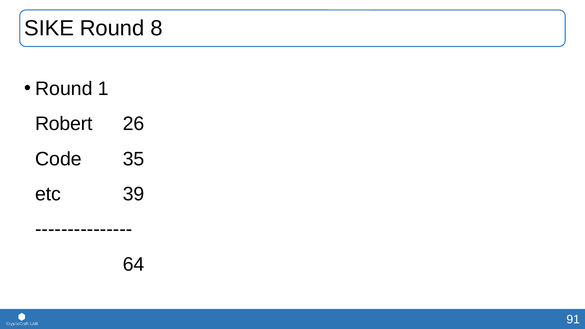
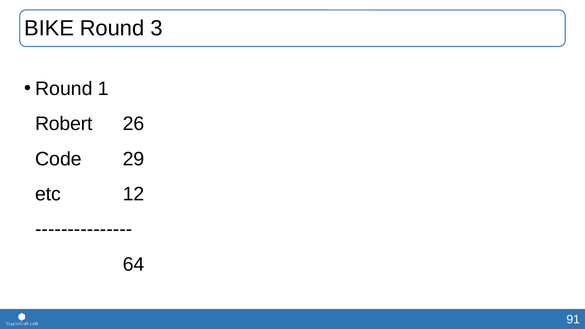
SIKE: SIKE -> BIKE
8: 8 -> 3
35: 35 -> 29
39: 39 -> 12
